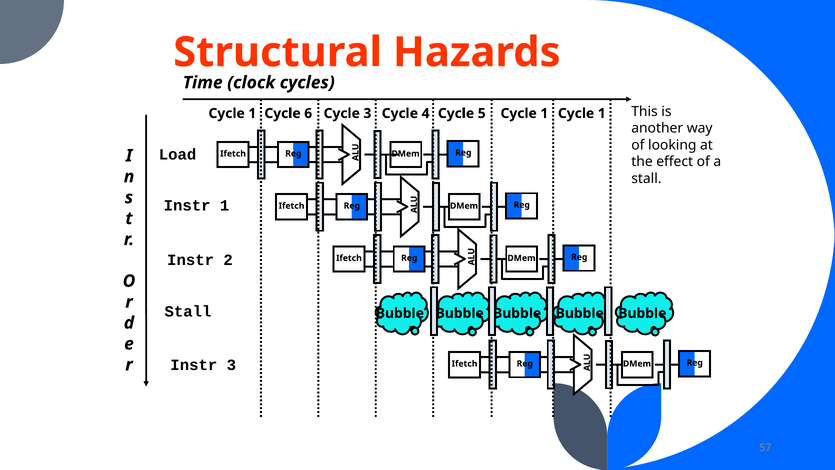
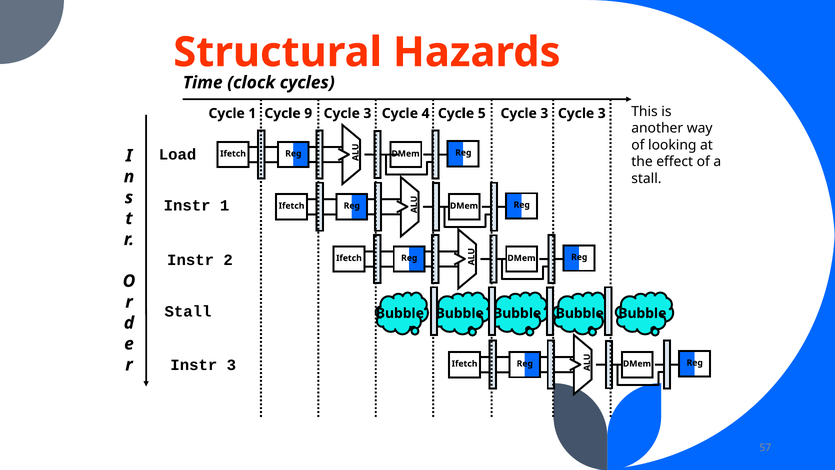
6: 6 -> 9
4 Cycle 1: 1 -> 3
1 at (602, 113): 1 -> 3
